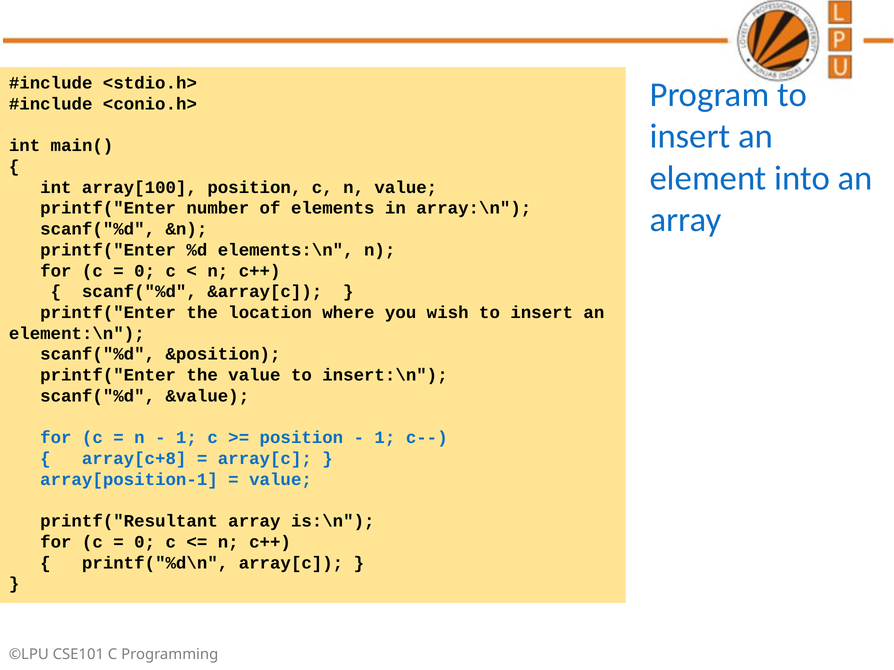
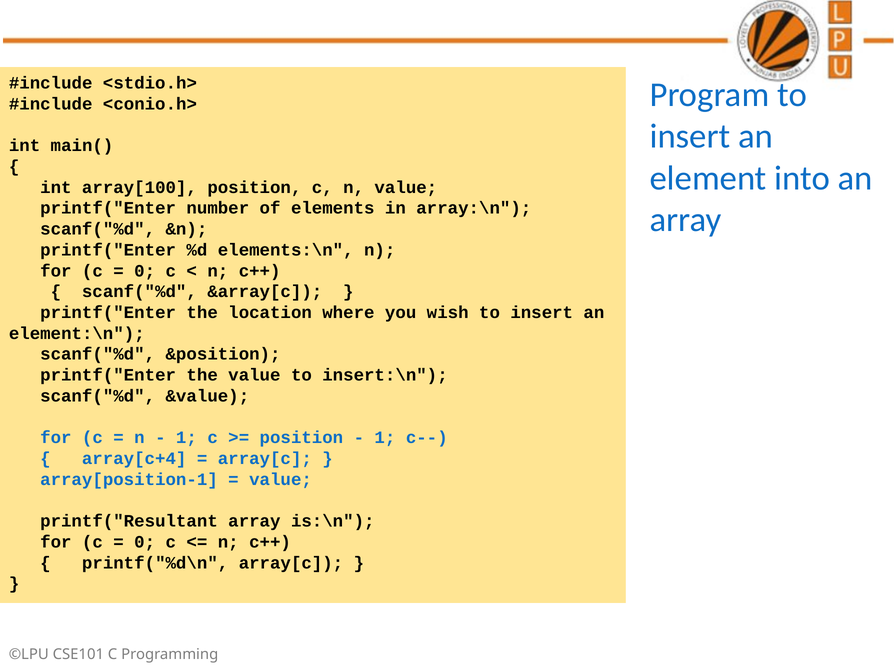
array[c+8: array[c+8 -> array[c+4
